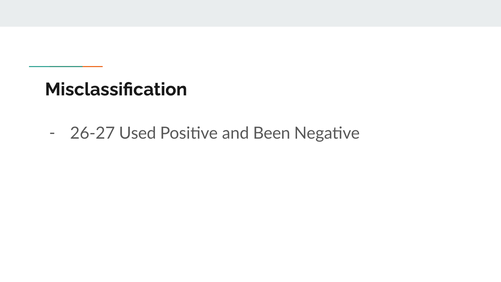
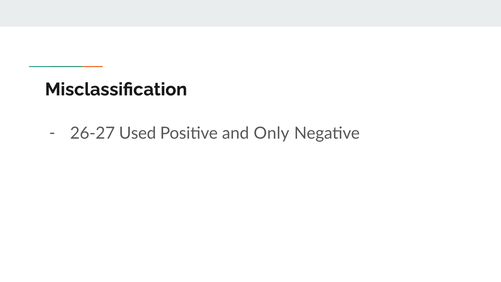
Been: Been -> Only
